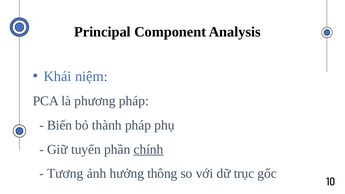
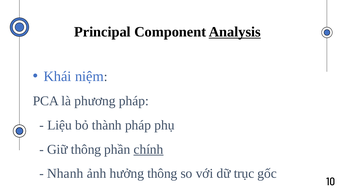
Analysis underline: none -> present
Biến: Biến -> Liệu
Giữ tuyến: tuyến -> thông
Tương: Tương -> Nhanh
